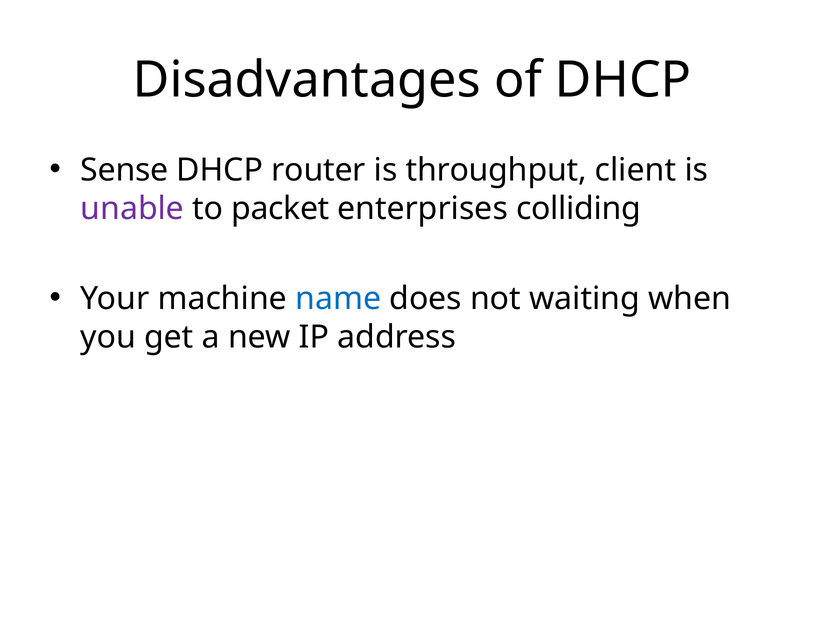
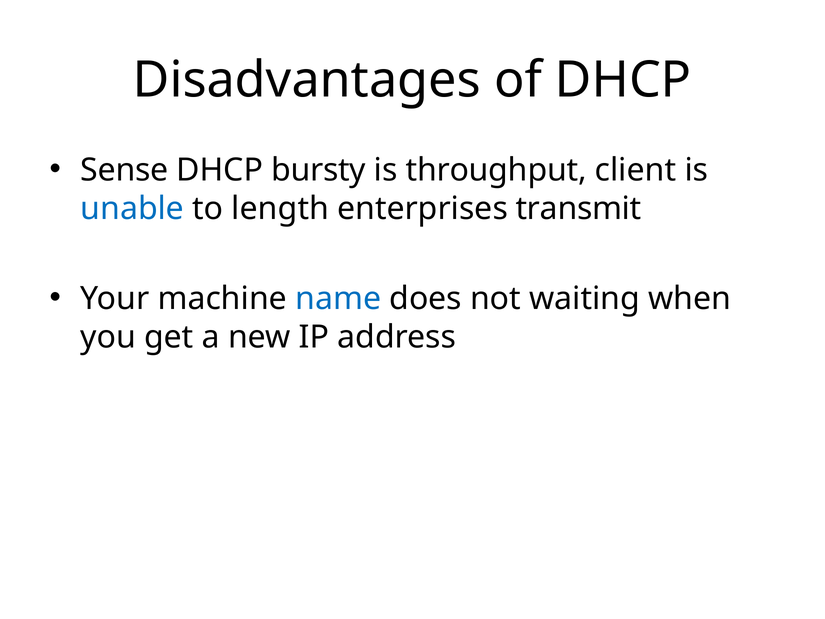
router: router -> bursty
unable colour: purple -> blue
packet: packet -> length
colliding: colliding -> transmit
